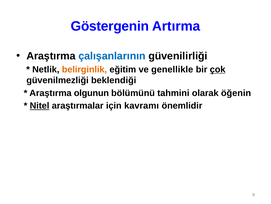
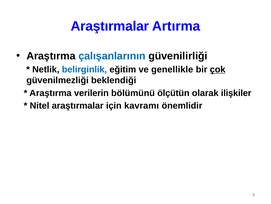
Göstergenin at (110, 26): Göstergenin -> Araştırmalar
belirginlik colour: orange -> blue
olgunun: olgunun -> verilerin
tahmini: tahmini -> ölçütün
öğenin: öğenin -> ilişkiler
Nitel underline: present -> none
